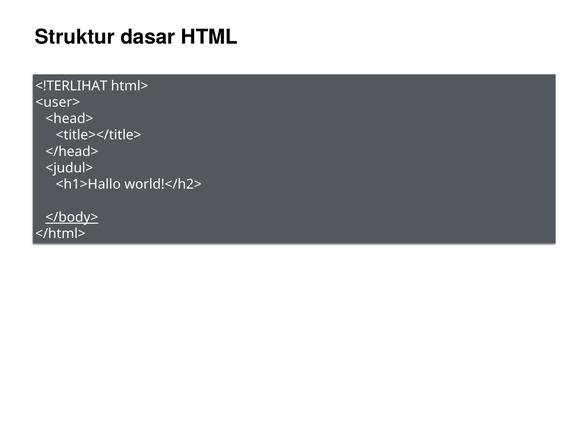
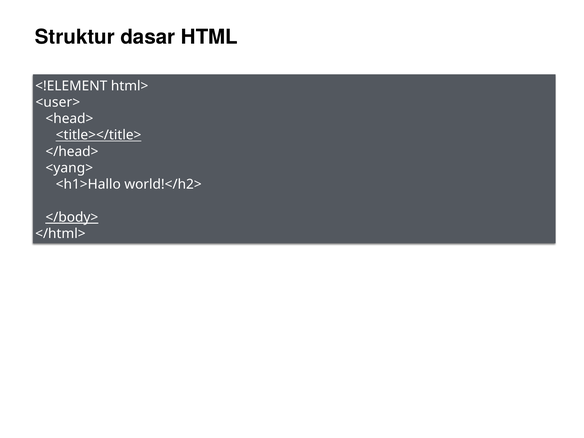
<!TERLIHAT: <!TERLIHAT -> <!ELEMENT
<title></title> underline: none -> present
<judul>: <judul> -> <yang>
